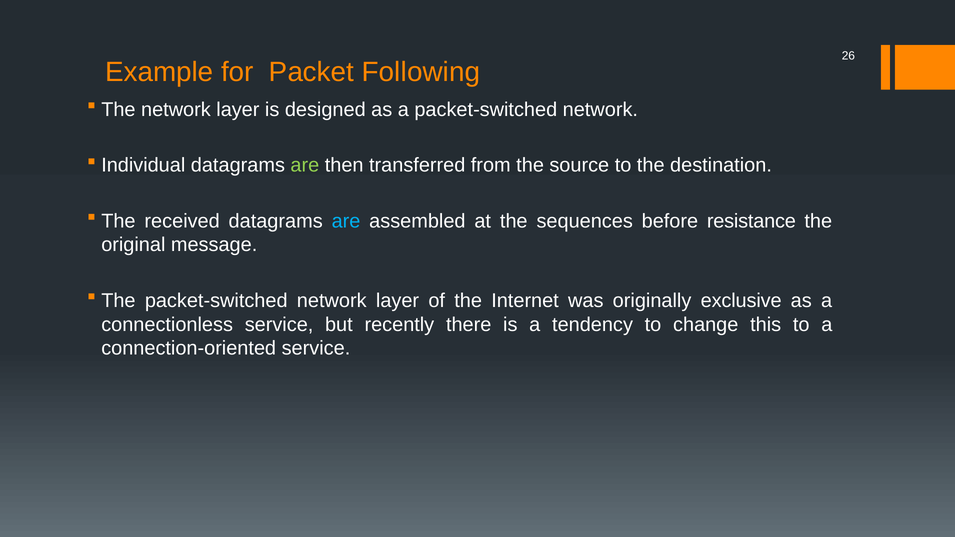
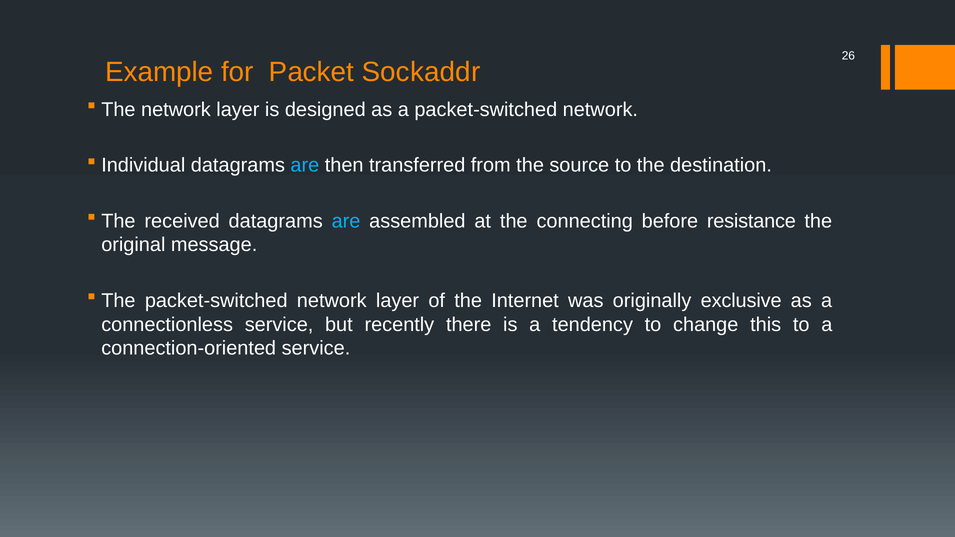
Following: Following -> Sockaddr
are at (305, 165) colour: light green -> light blue
sequences: sequences -> connecting
